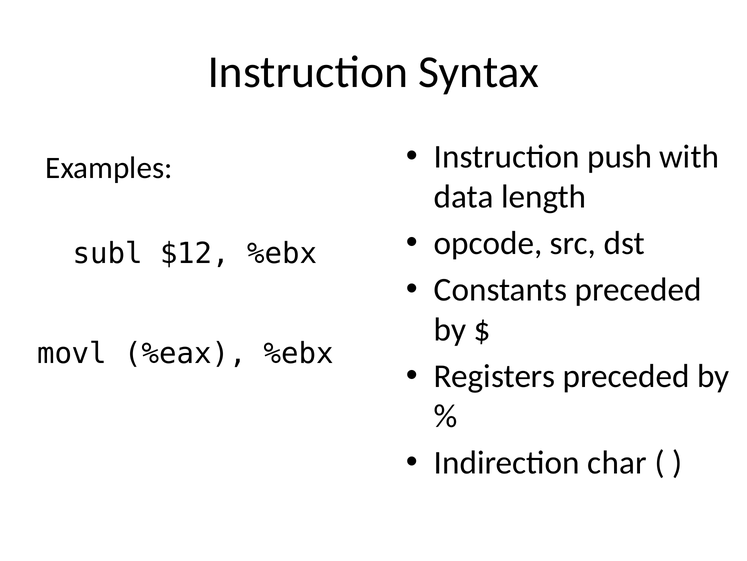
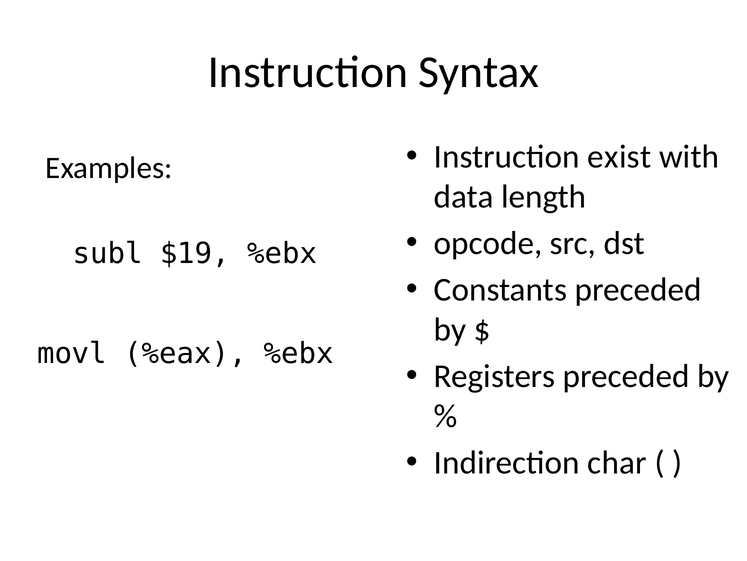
push: push -> exist
$12: $12 -> $19
